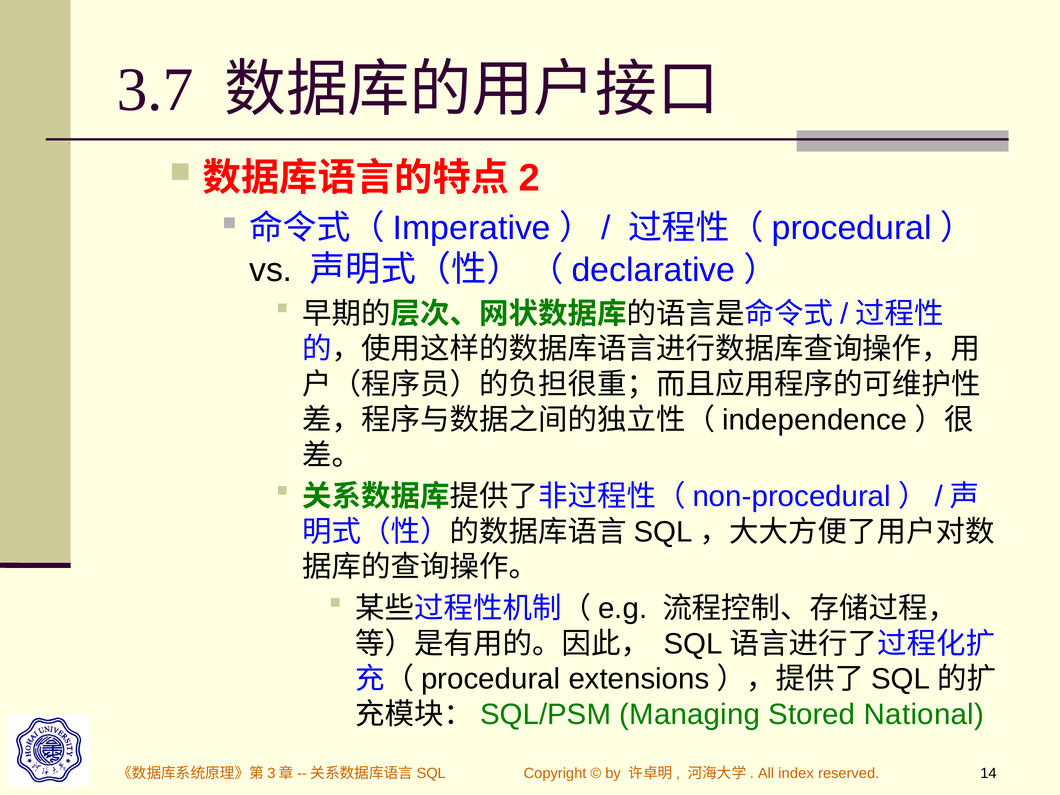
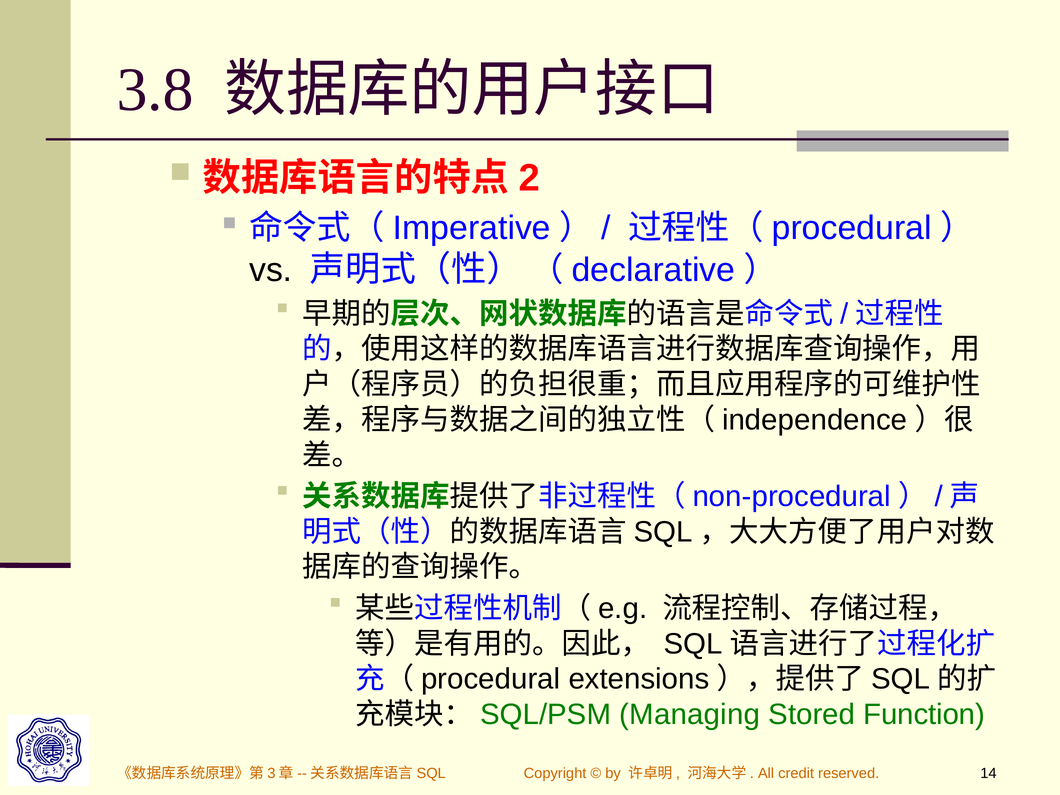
3.7: 3.7 -> 3.8
National: National -> Function
index: index -> credit
